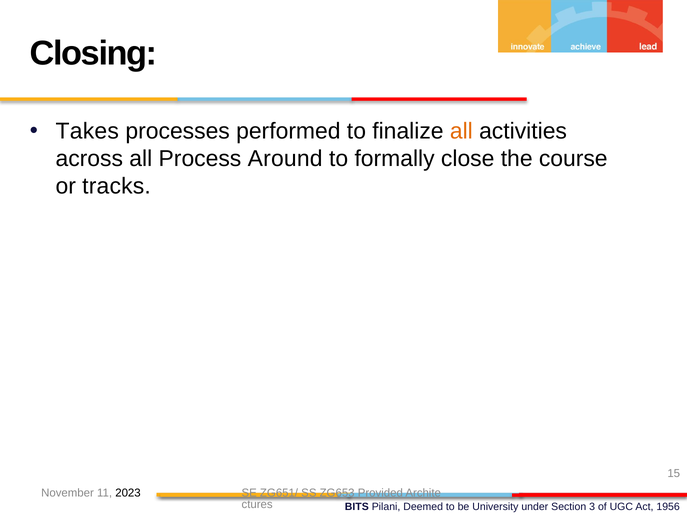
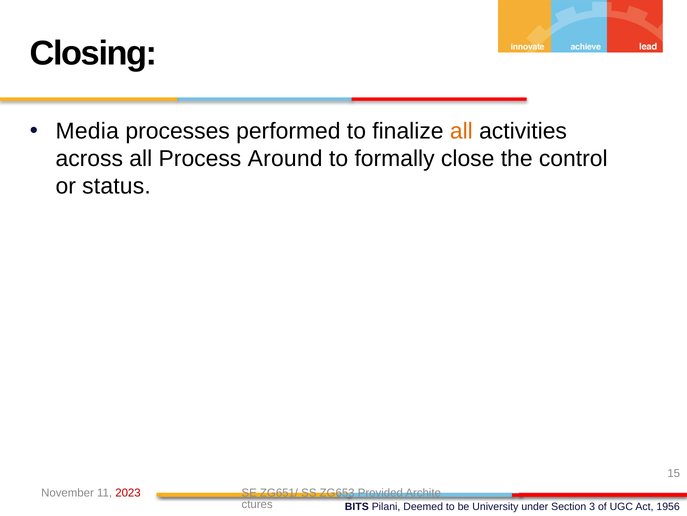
Takes: Takes -> Media
course: course -> control
tracks: tracks -> status
2023 colour: black -> red
